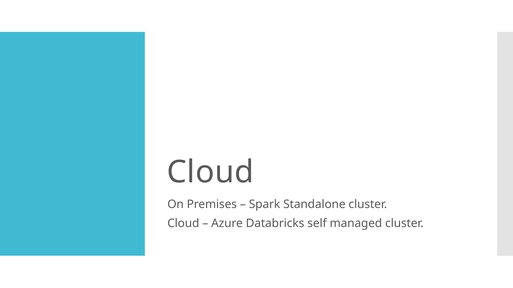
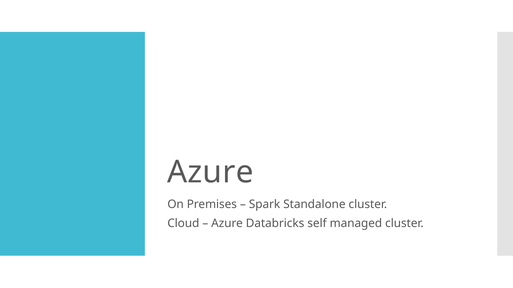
Cloud at (210, 172): Cloud -> Azure
